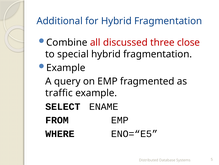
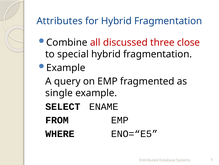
Additional: Additional -> Attributes
traffic: traffic -> single
